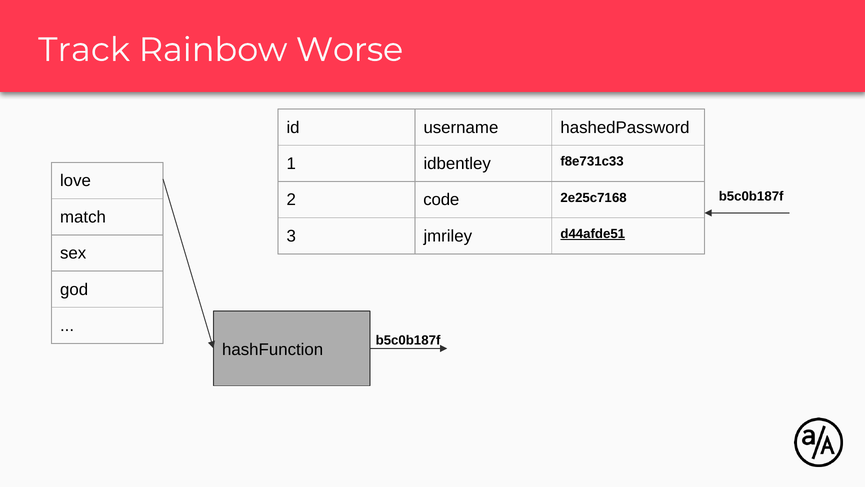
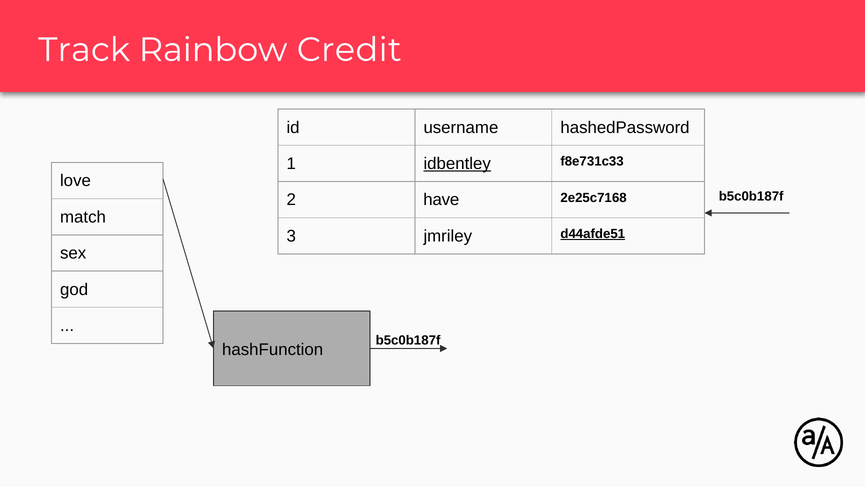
Worse: Worse -> Credit
idbentley underline: none -> present
code: code -> have
